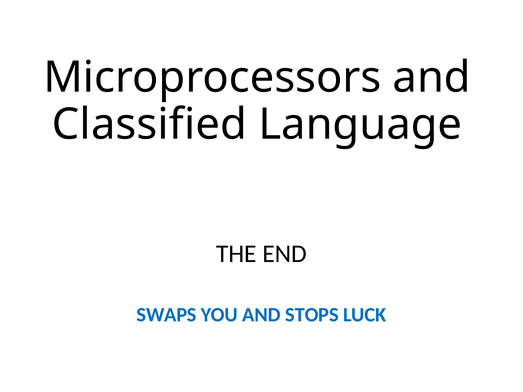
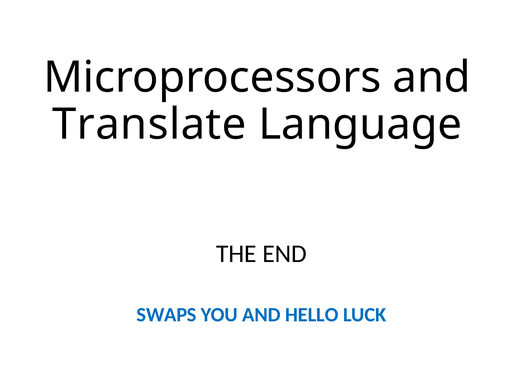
Classified: Classified -> Translate
STOPS: STOPS -> HELLO
